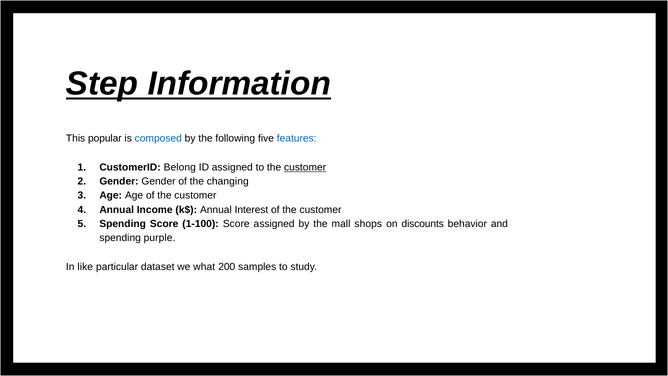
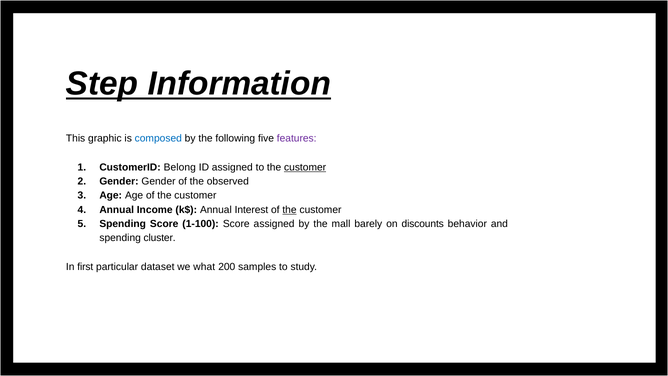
popular: popular -> graphic
features colour: blue -> purple
changing: changing -> observed
the at (290, 210) underline: none -> present
shops: shops -> barely
purple: purple -> cluster
like: like -> first
